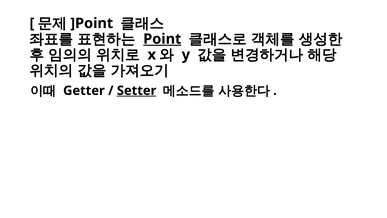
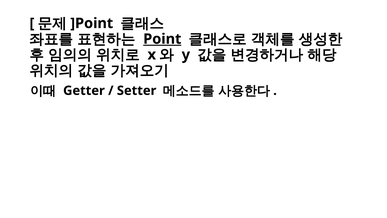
Setter underline: present -> none
